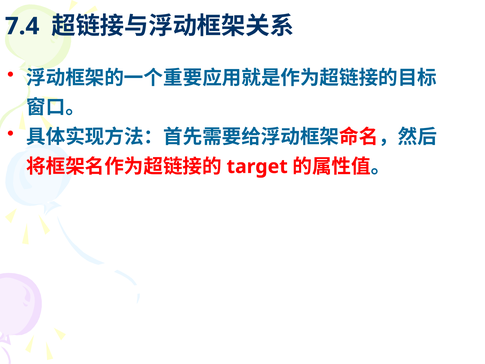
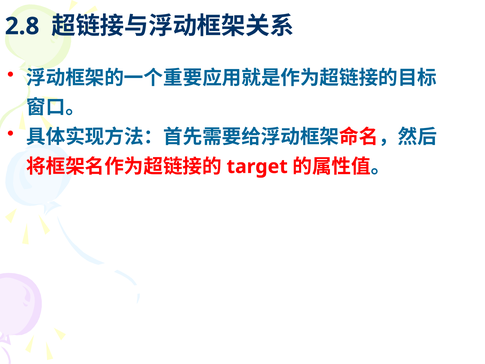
7.4: 7.4 -> 2.8
